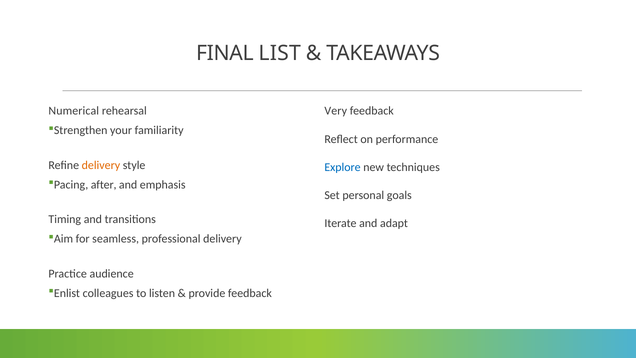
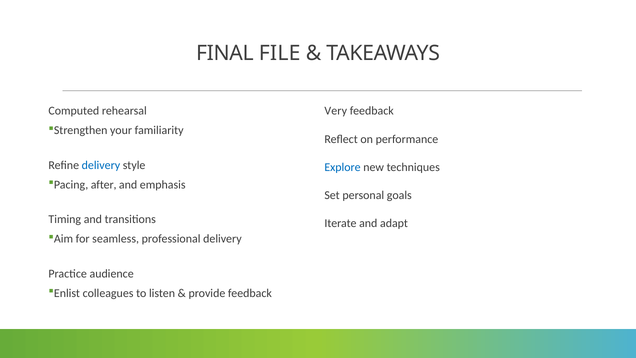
LIST: LIST -> FILE
Numerical: Numerical -> Computed
delivery at (101, 165) colour: orange -> blue
